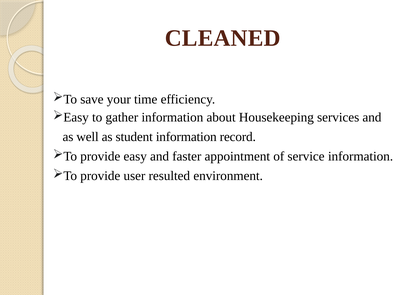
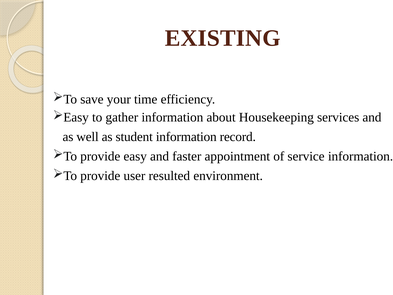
CLEANED: CLEANED -> EXISTING
